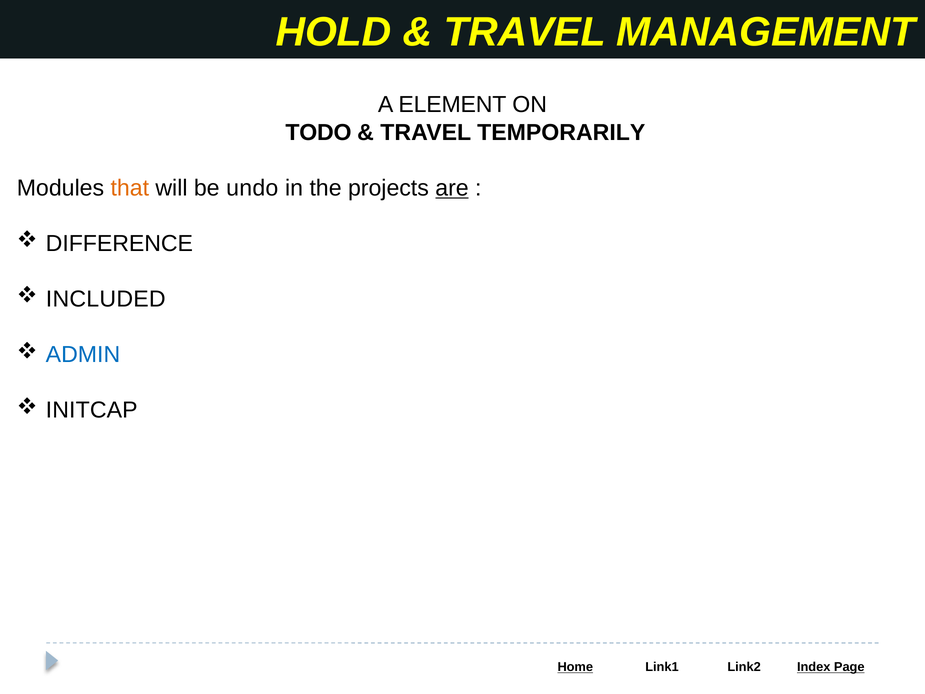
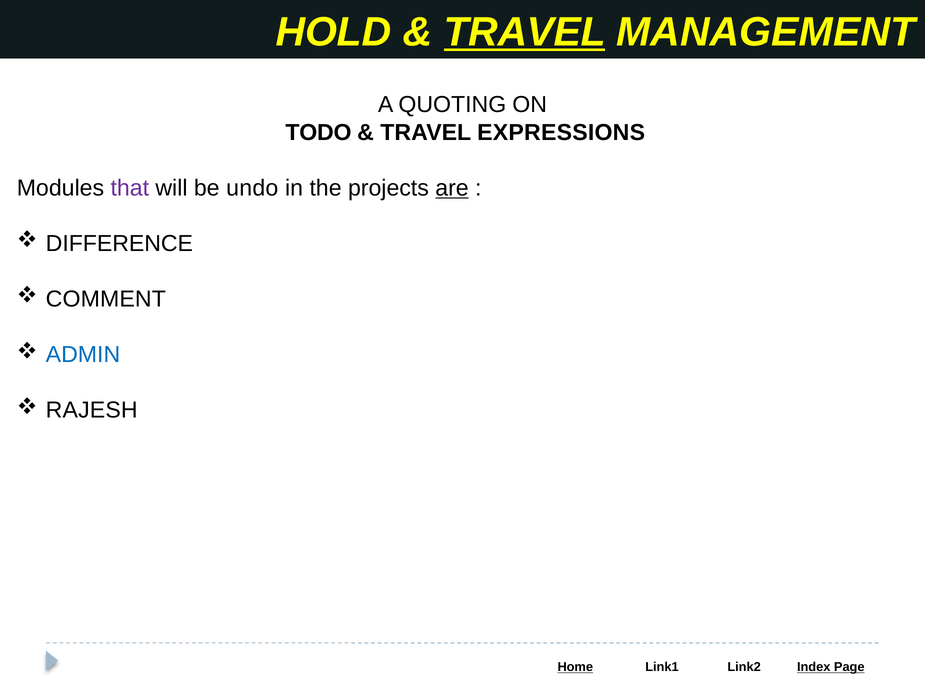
TRAVEL at (525, 32) underline: none -> present
ELEMENT: ELEMENT -> QUOTING
TEMPORARILY: TEMPORARILY -> EXPRESSIONS
that colour: orange -> purple
INCLUDED: INCLUDED -> COMMENT
INITCAP: INITCAP -> RAJESH
